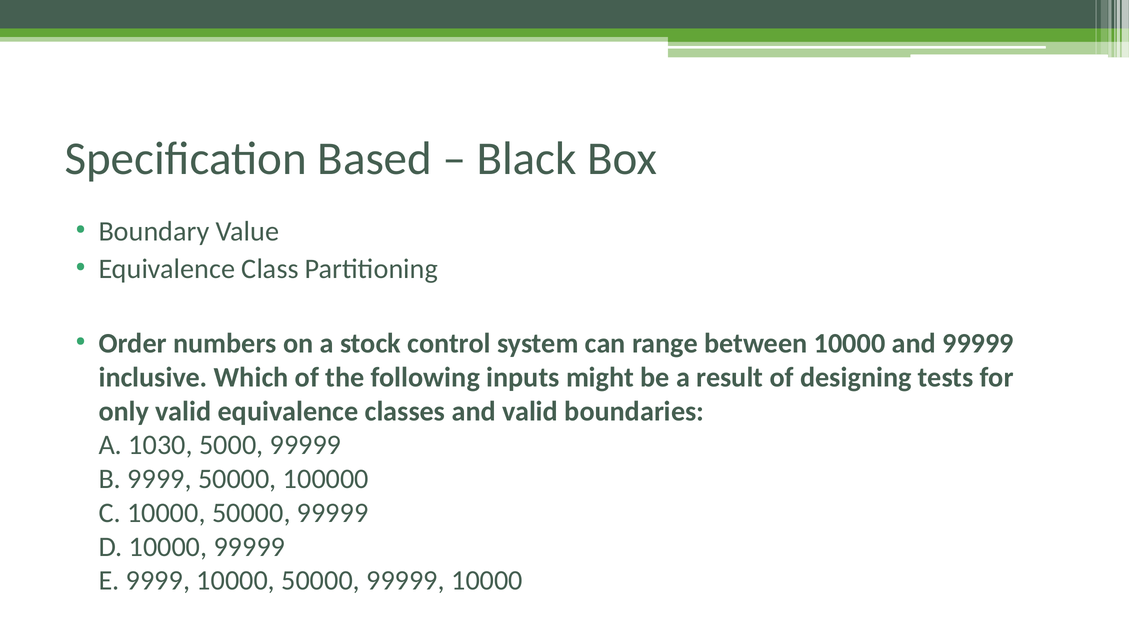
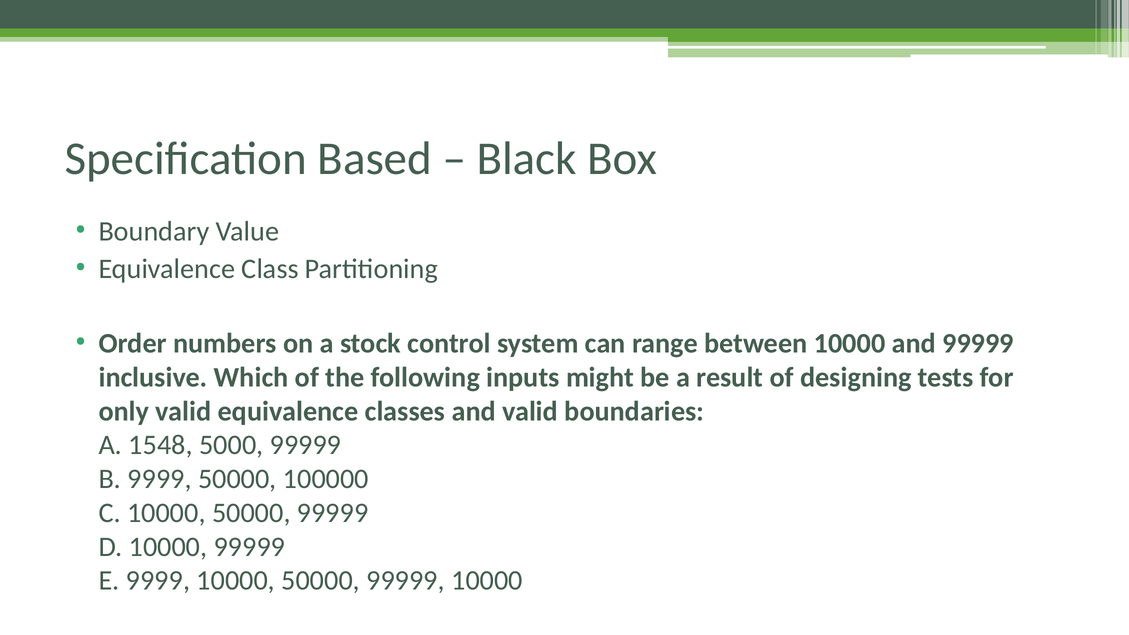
1030: 1030 -> 1548
